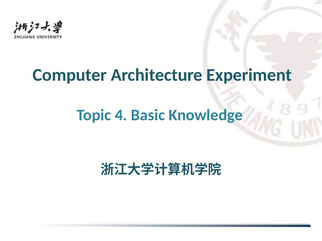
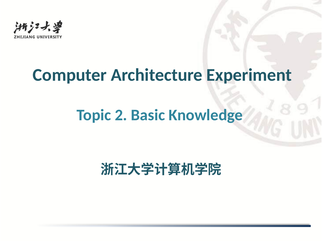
4: 4 -> 2
